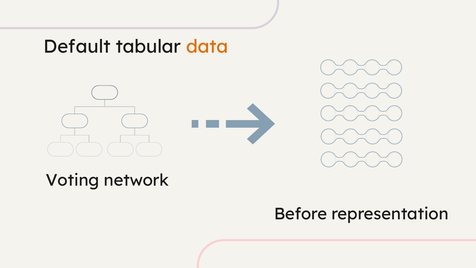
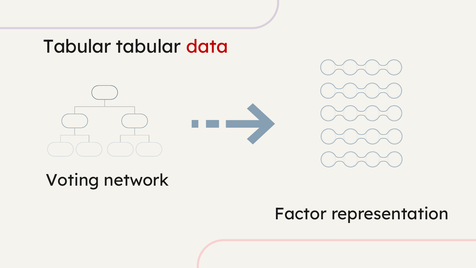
Default at (77, 47): Default -> Tabular
data colour: orange -> red
Before: Before -> Factor
